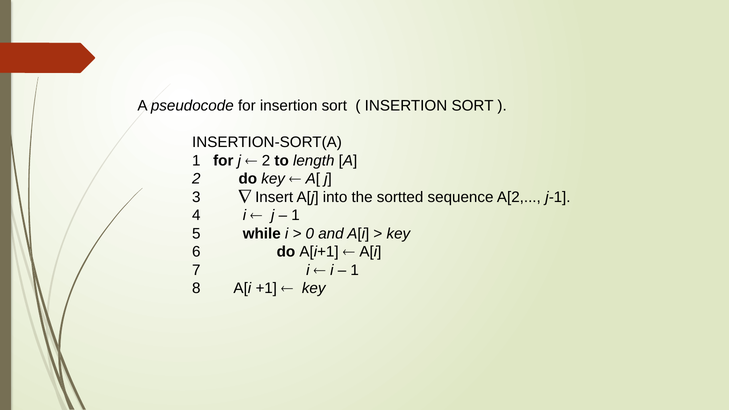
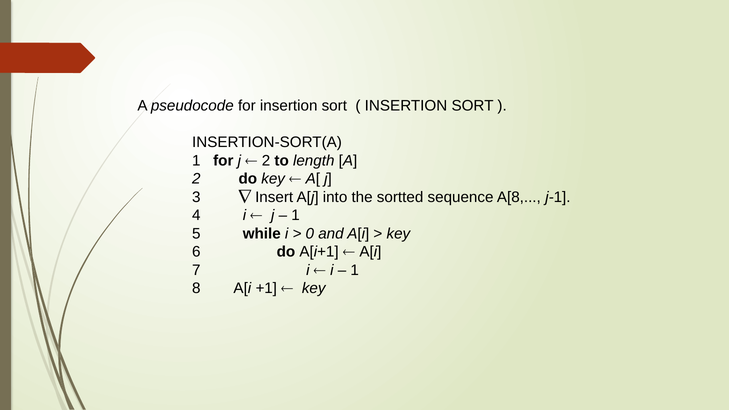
A[2: A[2 -> A[8
